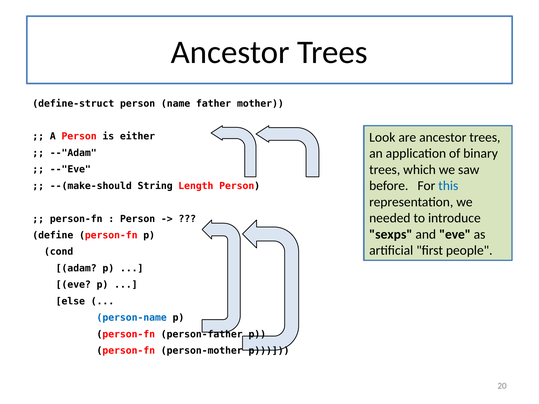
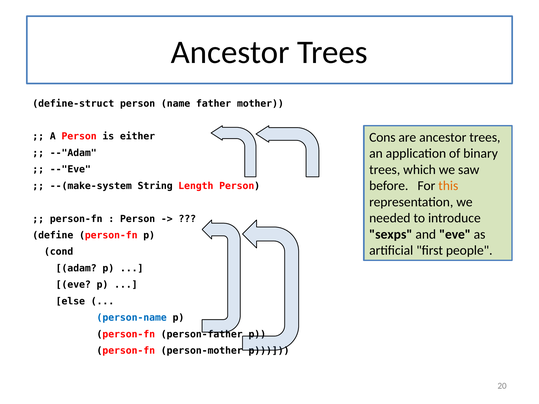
Look: Look -> Cons
this colour: blue -> orange
--(make-should: --(make-should -> --(make-system
